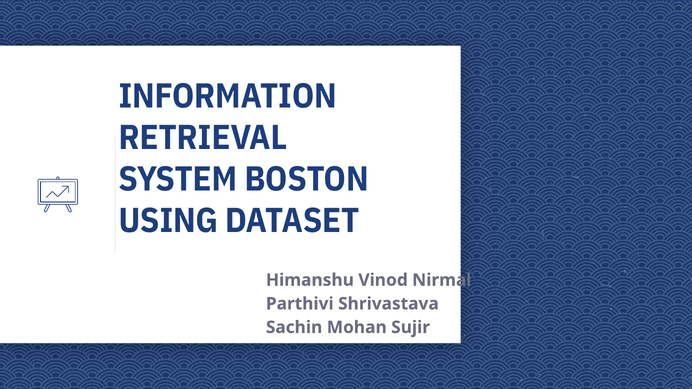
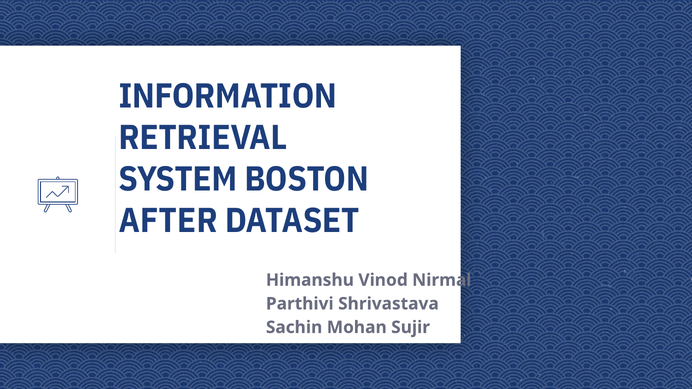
USING: USING -> AFTER
